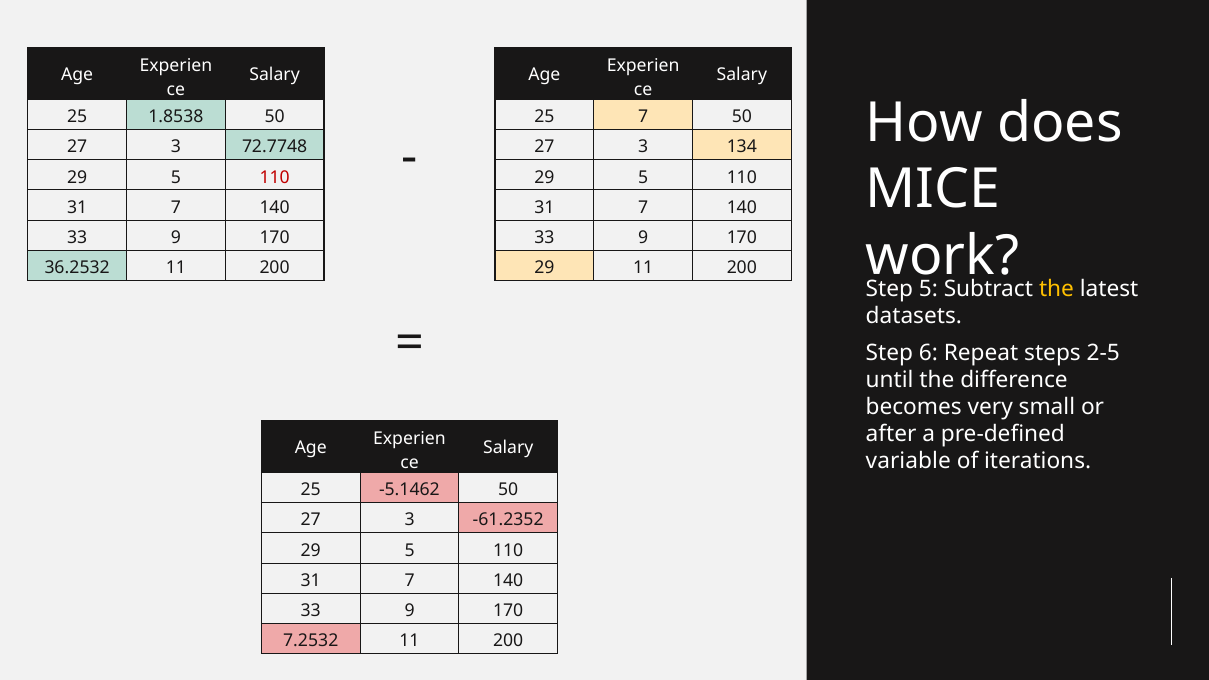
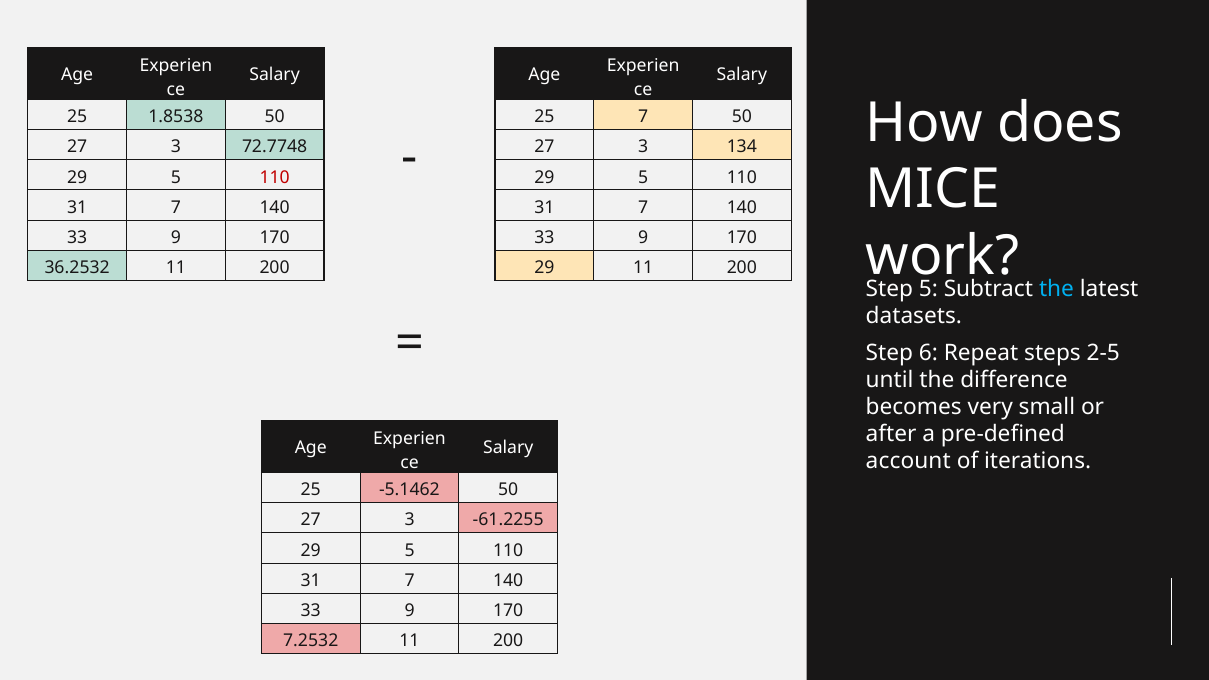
the at (1056, 289) colour: yellow -> light blue
variable: variable -> account
-61.2352: -61.2352 -> -61.2255
